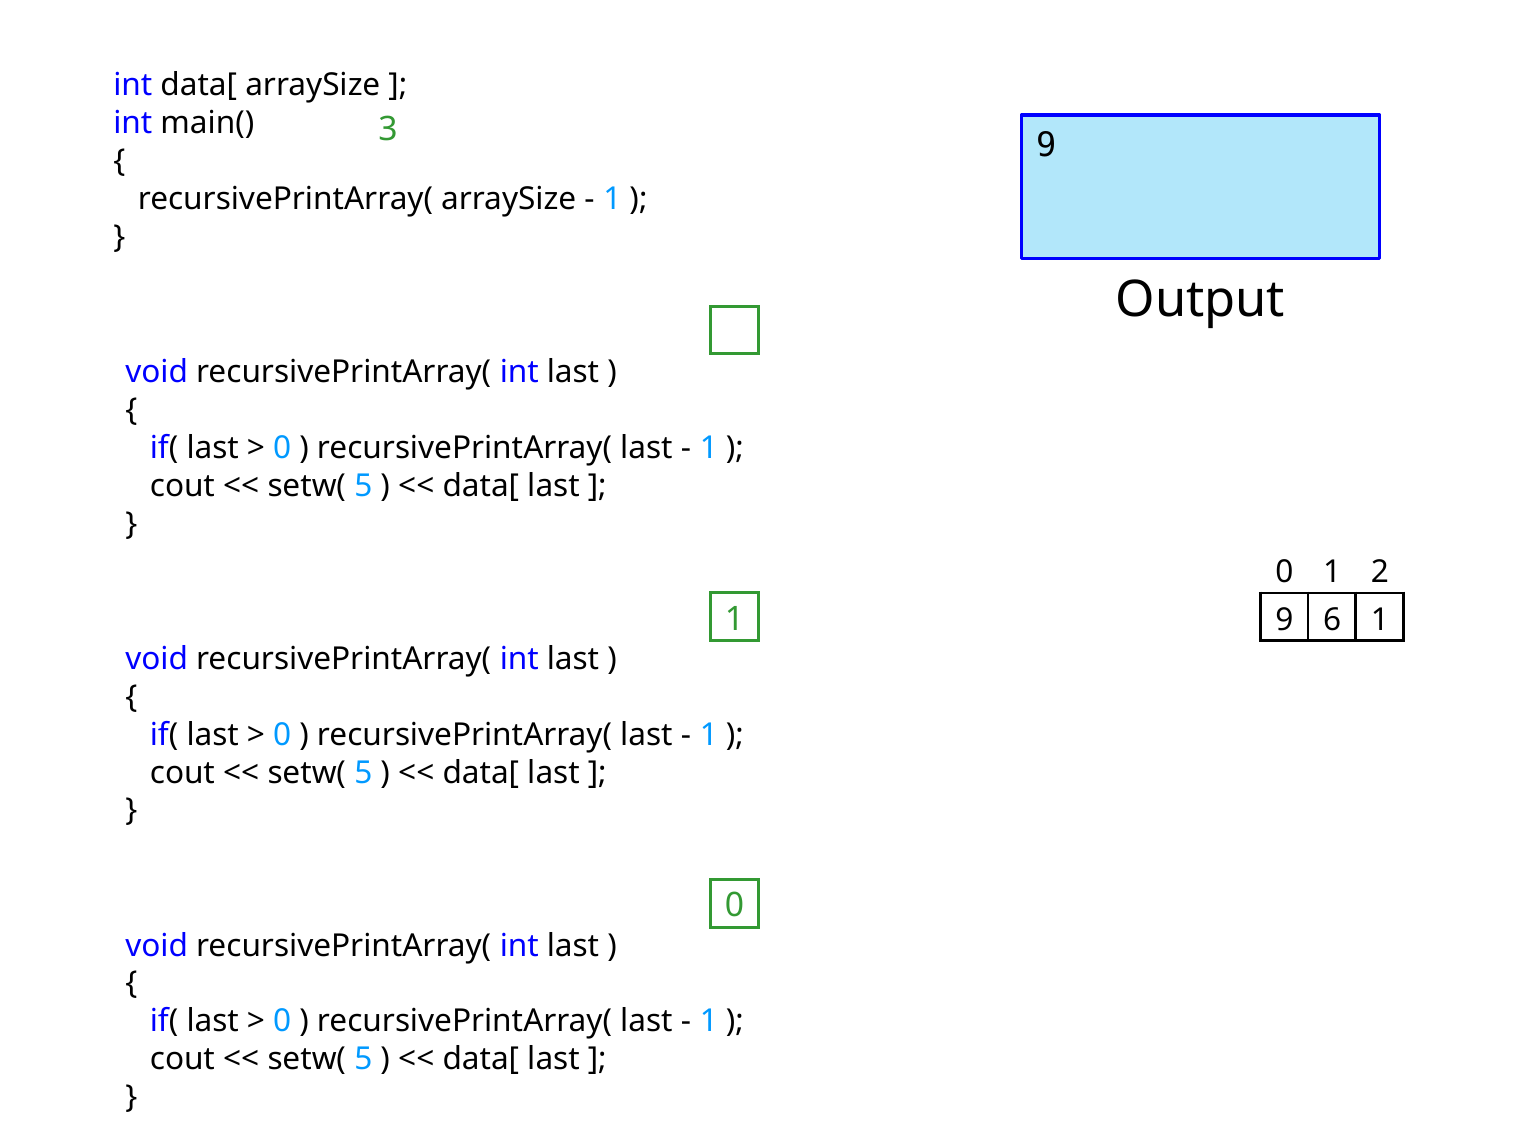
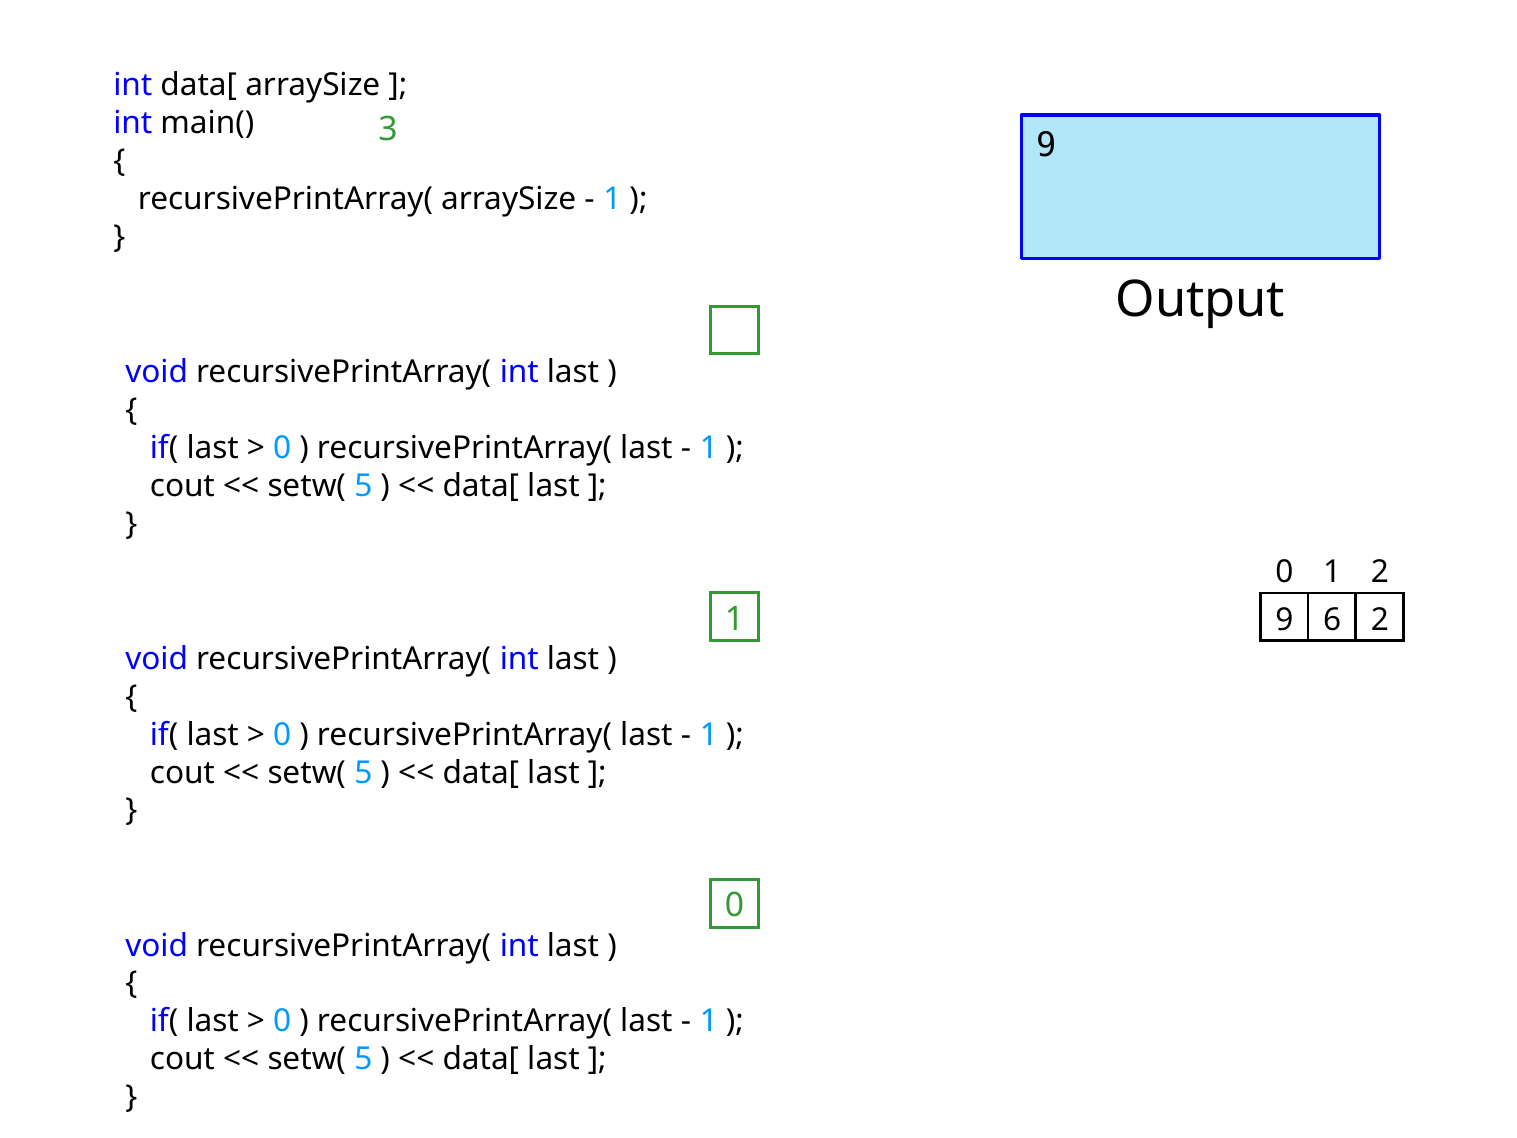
6 1: 1 -> 2
